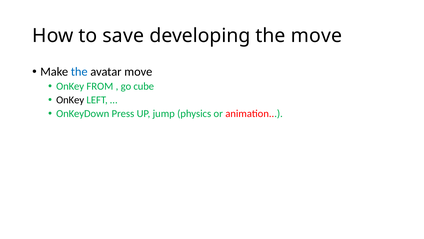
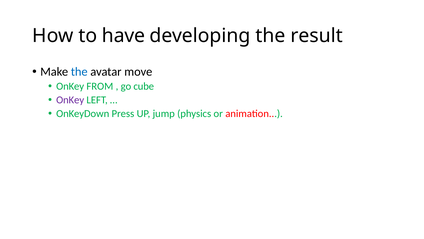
save: save -> have
the move: move -> result
OnKey at (70, 100) colour: black -> purple
